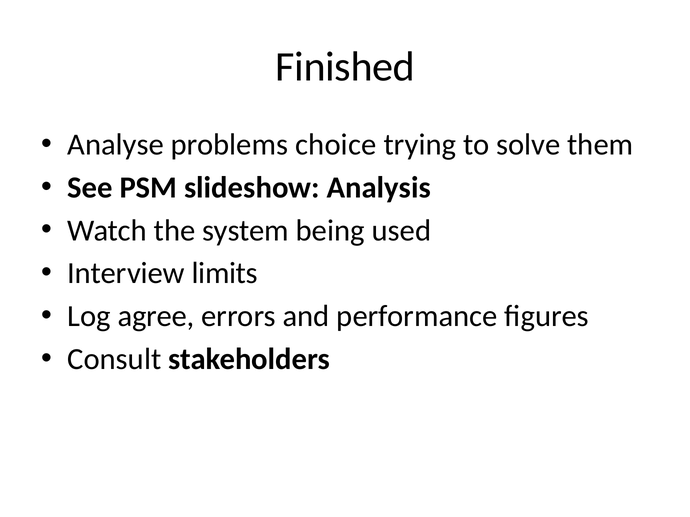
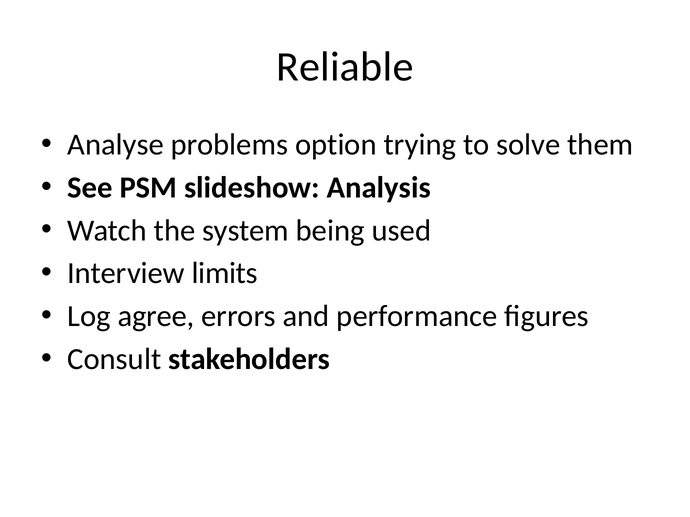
Finished: Finished -> Reliable
choice: choice -> option
